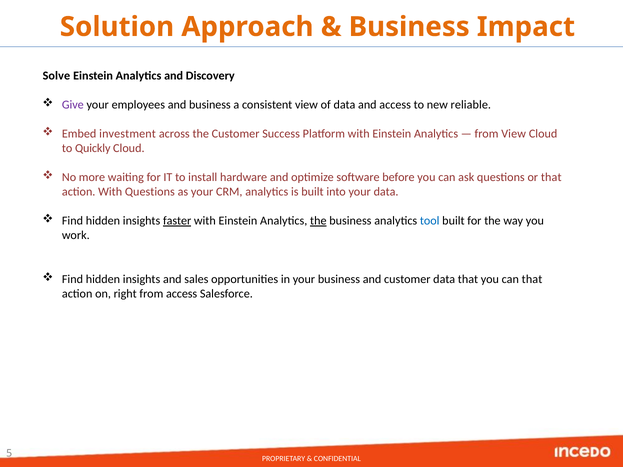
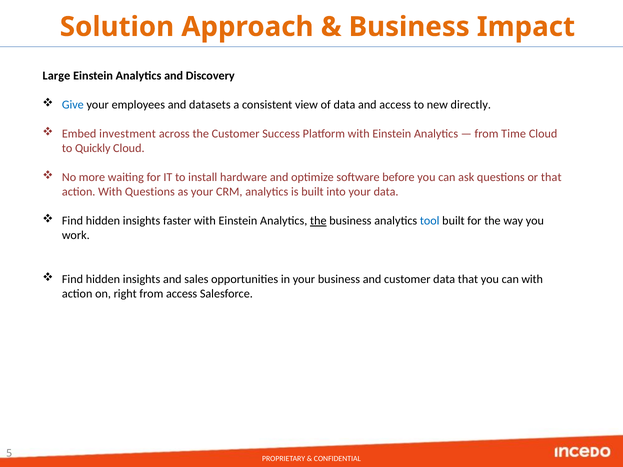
Solve: Solve -> Large
Give colour: purple -> blue
and business: business -> datasets
reliable: reliable -> directly
from View: View -> Time
faster underline: present -> none
can that: that -> with
